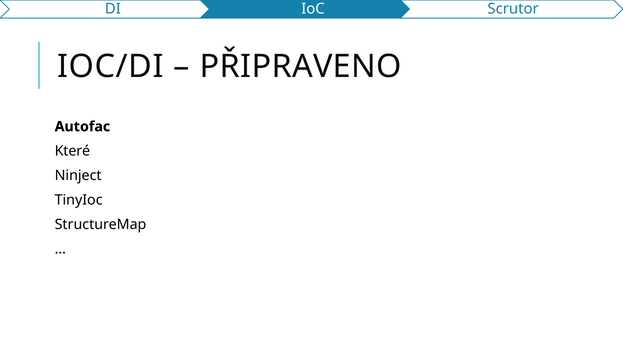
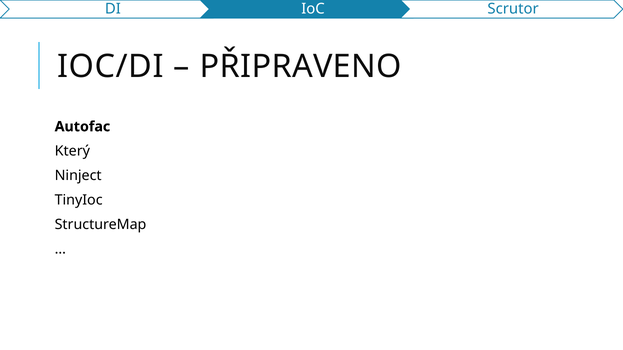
Které: Které -> Který
